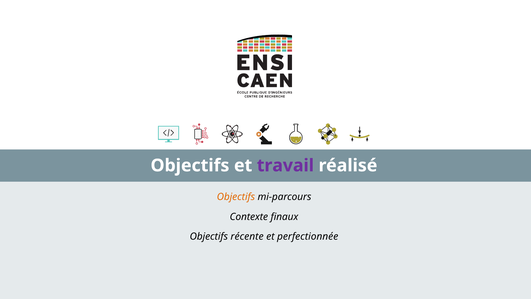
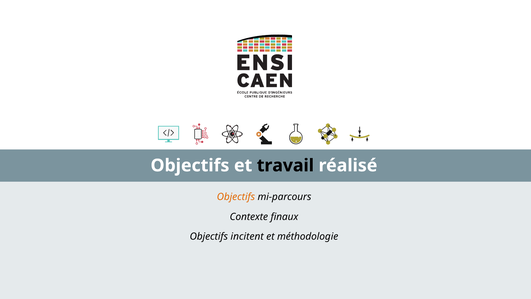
travail colour: purple -> black
récente: récente -> incitent
perfectionnée: perfectionnée -> méthodologie
